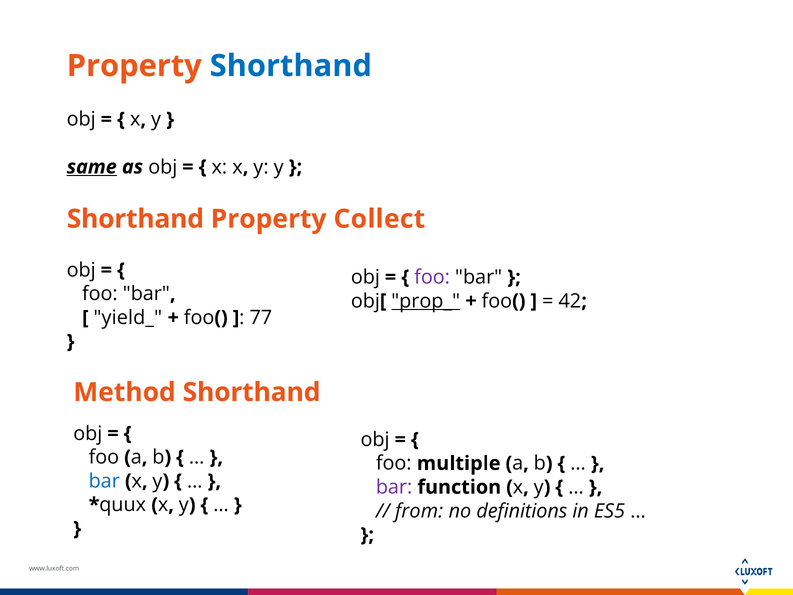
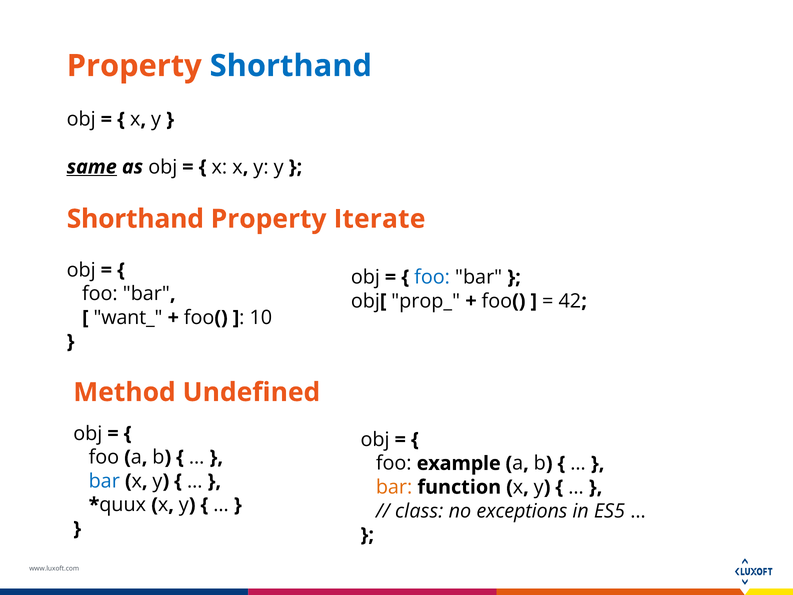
Collect: Collect -> Iterate
foo at (432, 277) colour: purple -> blue
prop_ underline: present -> none
yield_: yield_ -> want_
77: 77 -> 10
Method Shorthand: Shorthand -> Undefined
multiple: multiple -> example
bar at (394, 487) colour: purple -> orange
from: from -> class
definitions: definitions -> exceptions
